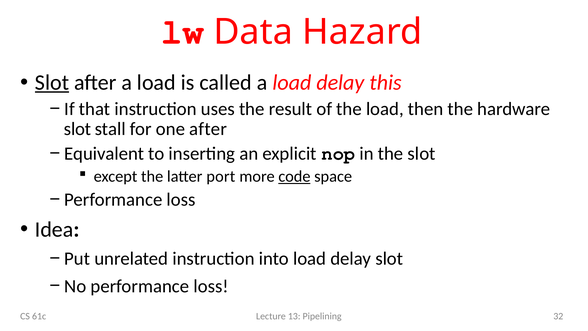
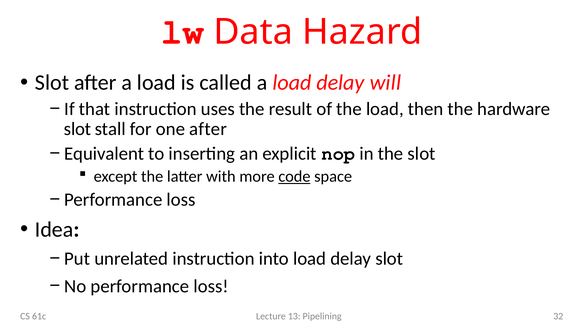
Slot at (52, 83) underline: present -> none
this: this -> will
port: port -> with
